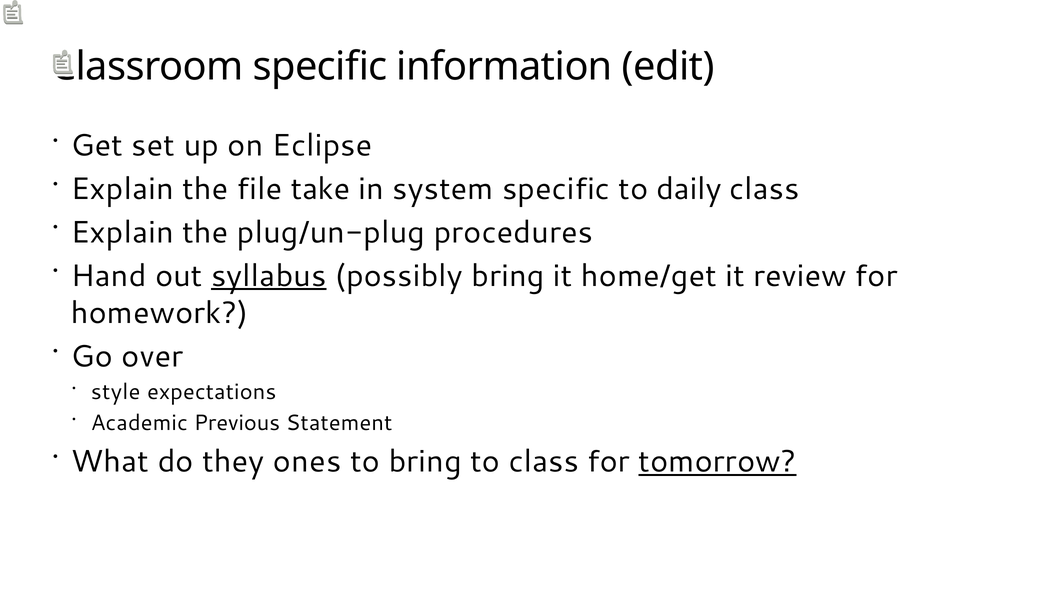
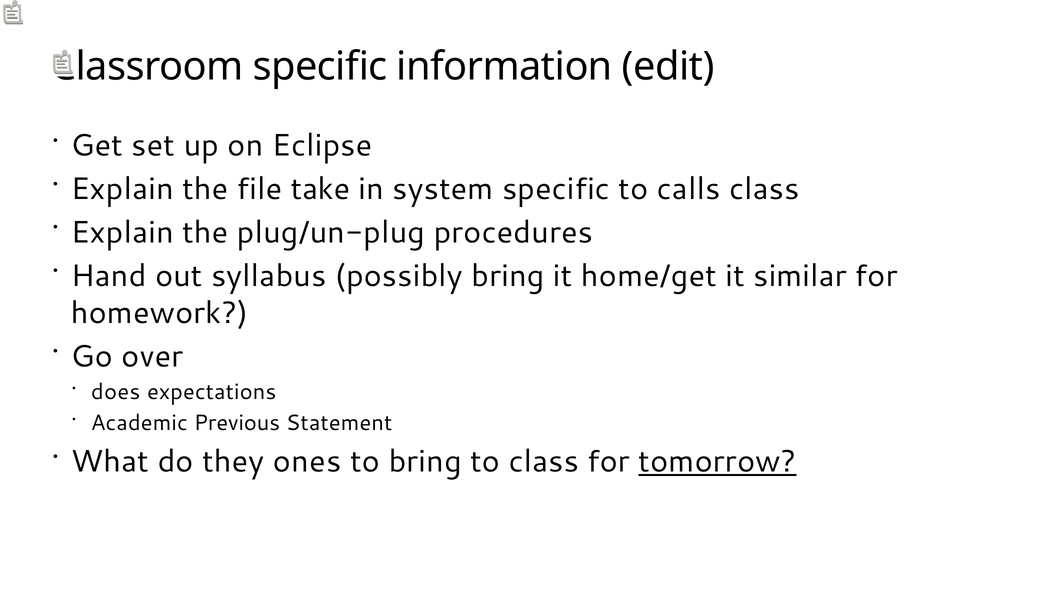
daily: daily -> calls
syllabus underline: present -> none
review: review -> similar
style: style -> does
